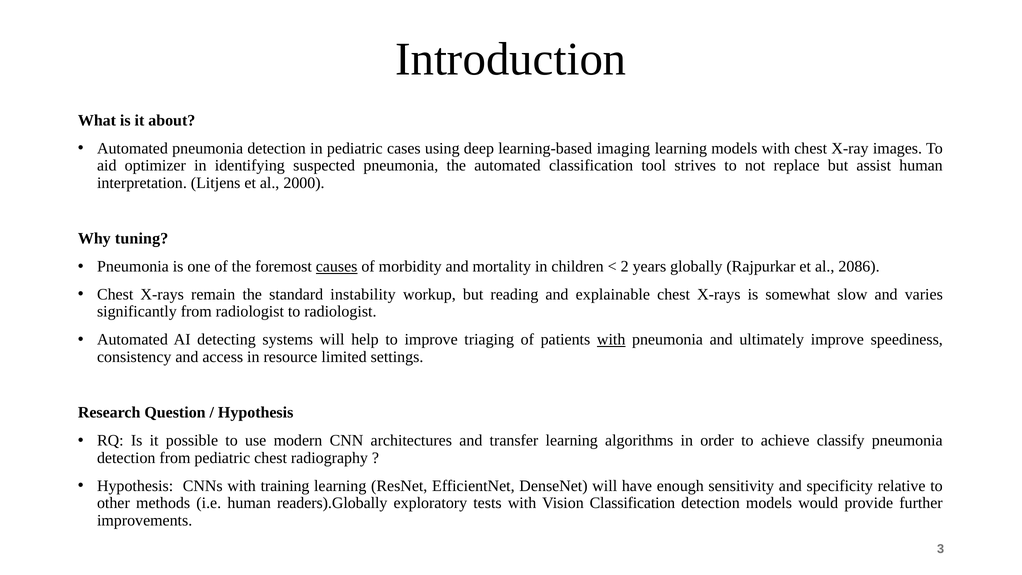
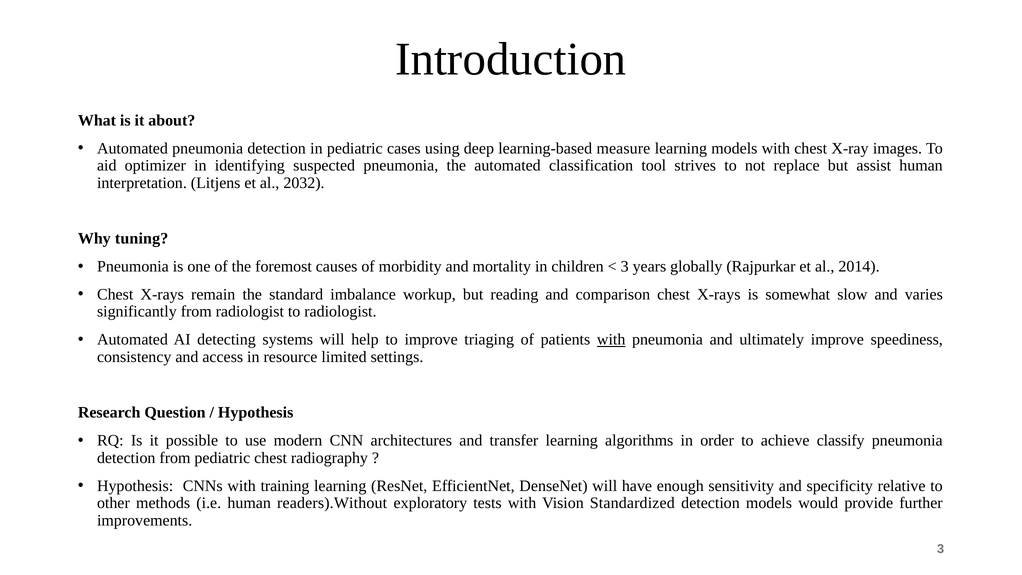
imaging: imaging -> measure
2000: 2000 -> 2032
causes underline: present -> none
2 at (625, 266): 2 -> 3
2086: 2086 -> 2014
instability: instability -> imbalance
explainable: explainable -> comparison
readers).Globally: readers).Globally -> readers).Without
Vision Classification: Classification -> Standardized
